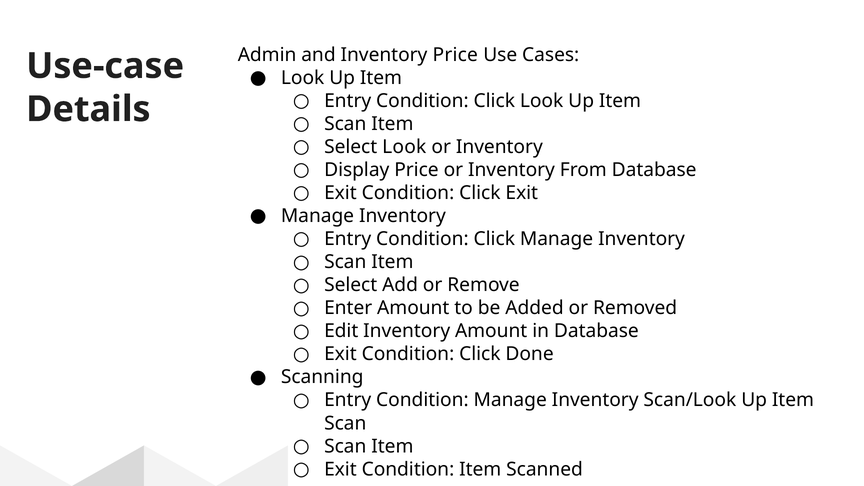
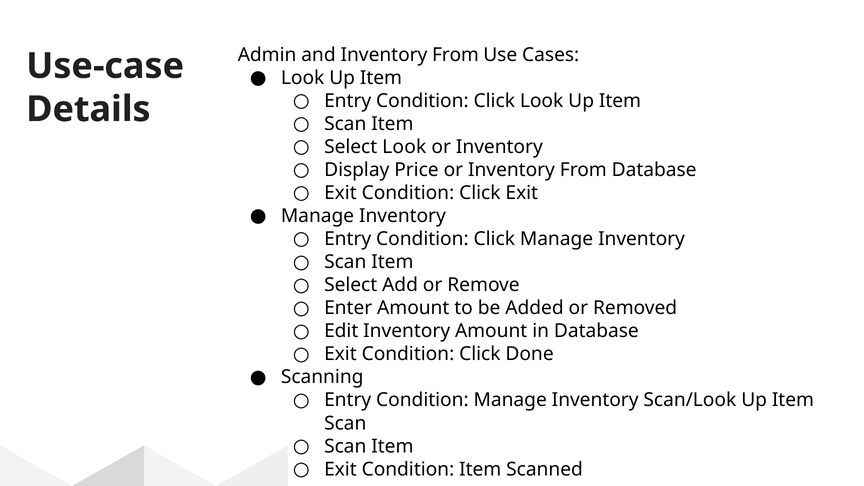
and Inventory Price: Price -> From
